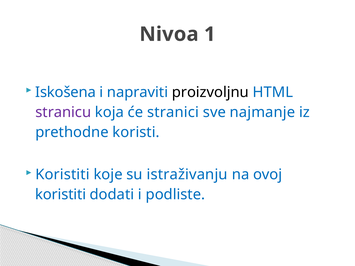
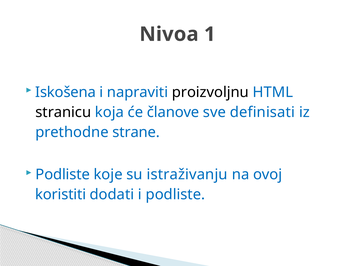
stranicu colour: purple -> black
stranici: stranici -> članove
najmanje: najmanje -> definisati
koristi: koristi -> strane
Koristiti at (63, 175): Koristiti -> Podliste
